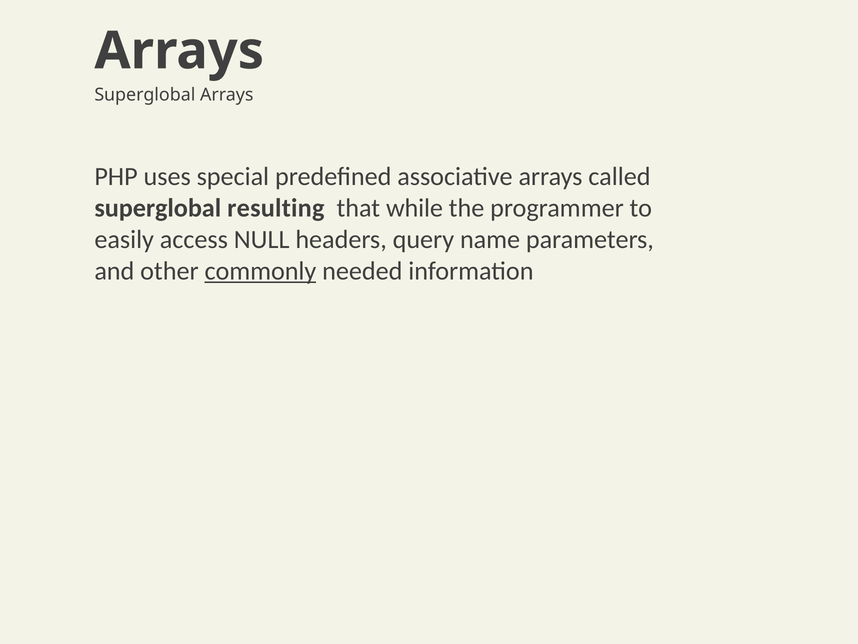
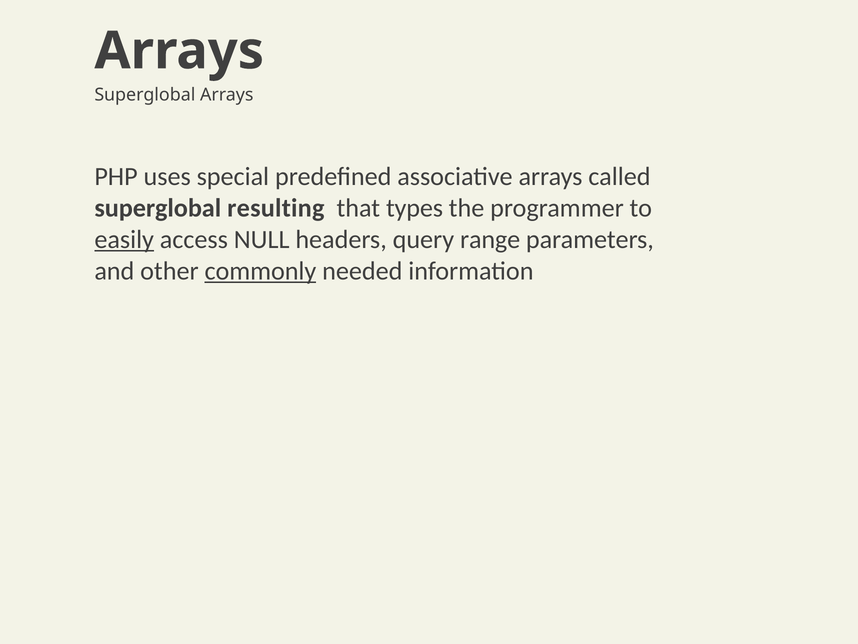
while: while -> types
easily underline: none -> present
name: name -> range
